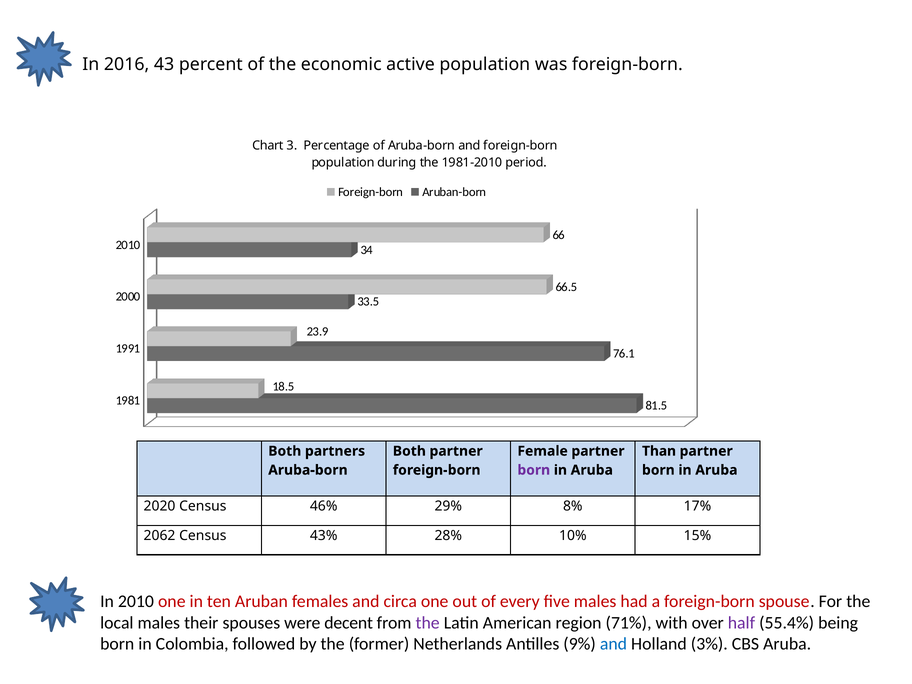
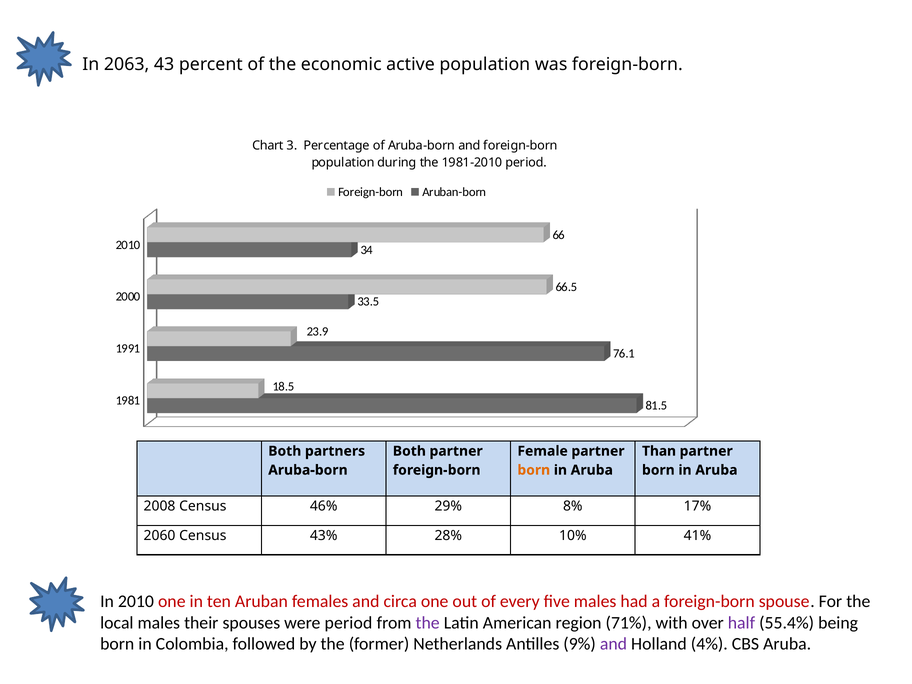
2016: 2016 -> 2063
born at (534, 470) colour: purple -> orange
2020: 2020 -> 2008
2062: 2062 -> 2060
15%: 15% -> 41%
were decent: decent -> period
and at (613, 644) colour: blue -> purple
3%: 3% -> 4%
